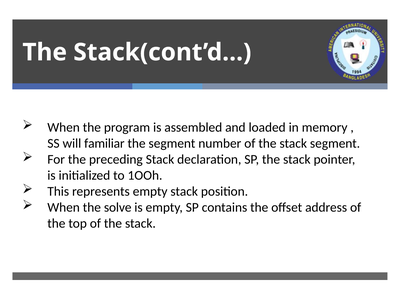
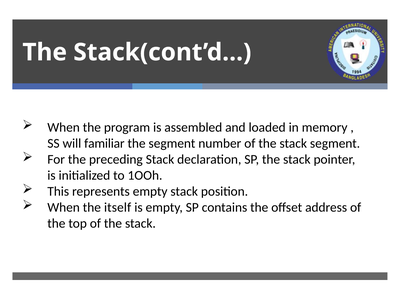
solve: solve -> itself
